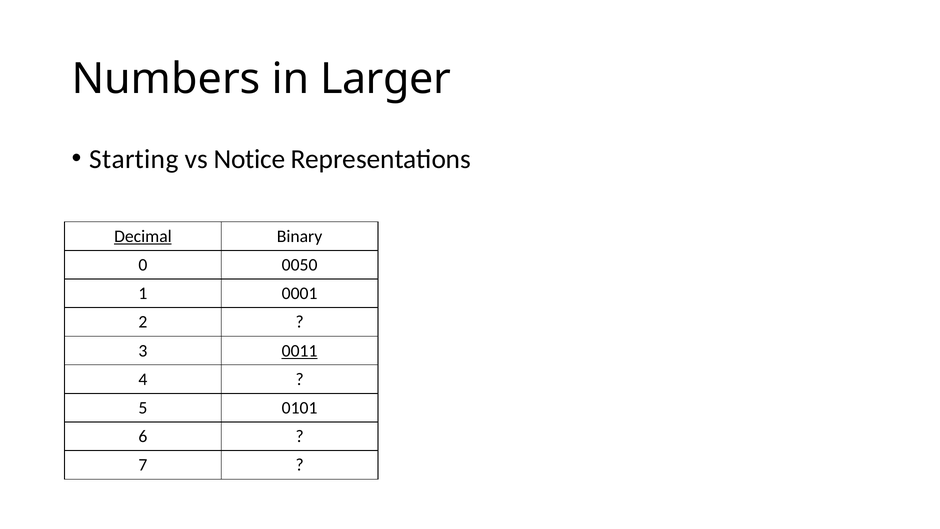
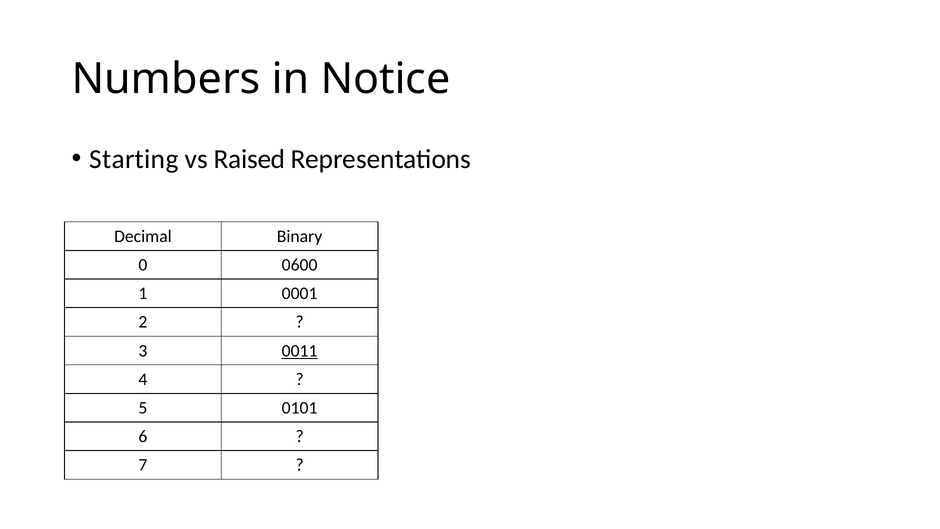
Larger: Larger -> Notice
Notice: Notice -> Raised
Decimal underline: present -> none
0050: 0050 -> 0600
